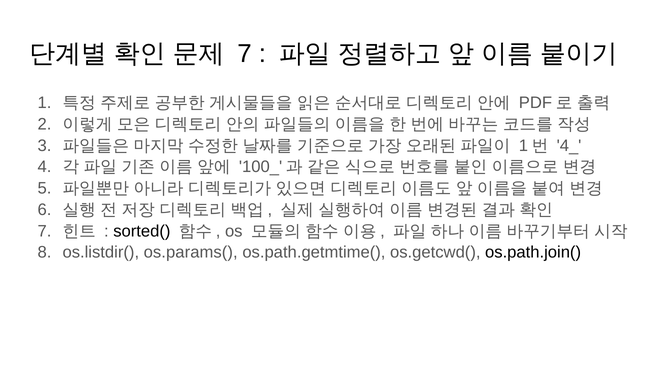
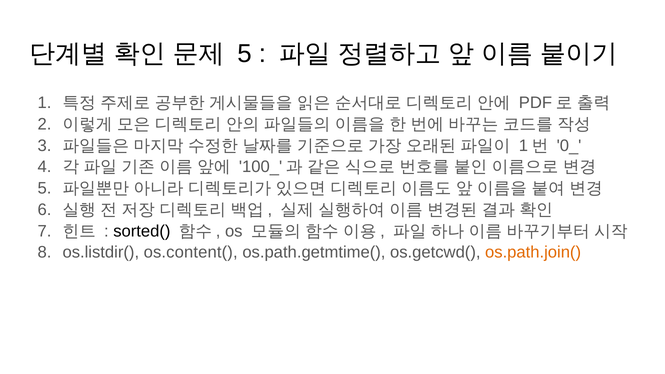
7 at (245, 54): 7 -> 5
4_: 4_ -> 0_
os.params(: os.params( -> os.content(
os.path.join( colour: black -> orange
